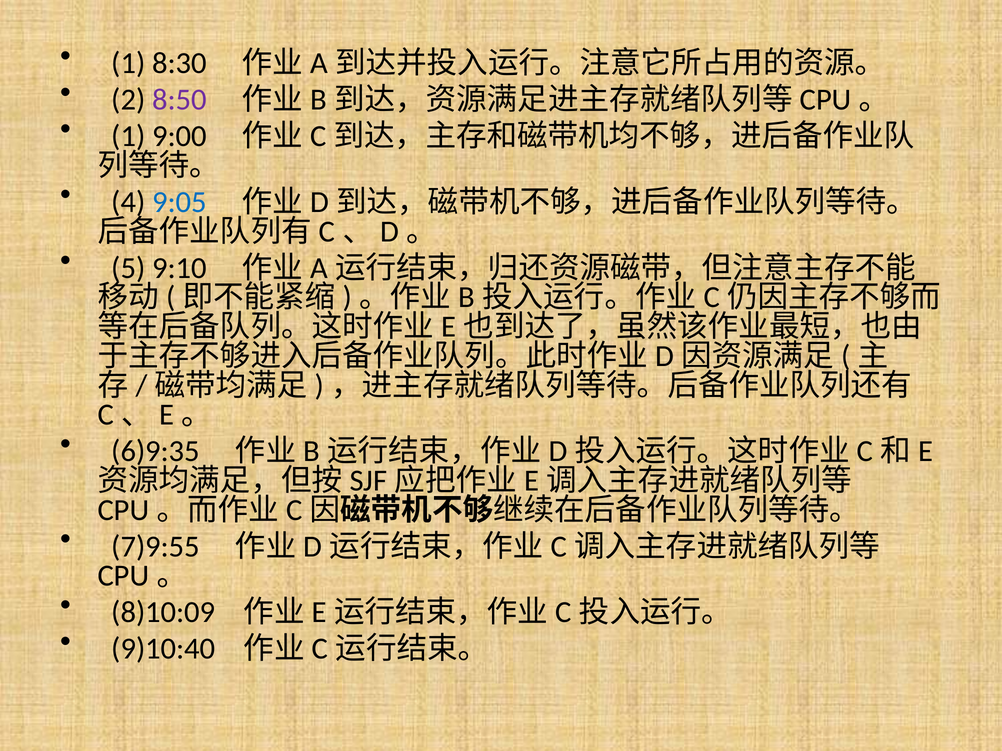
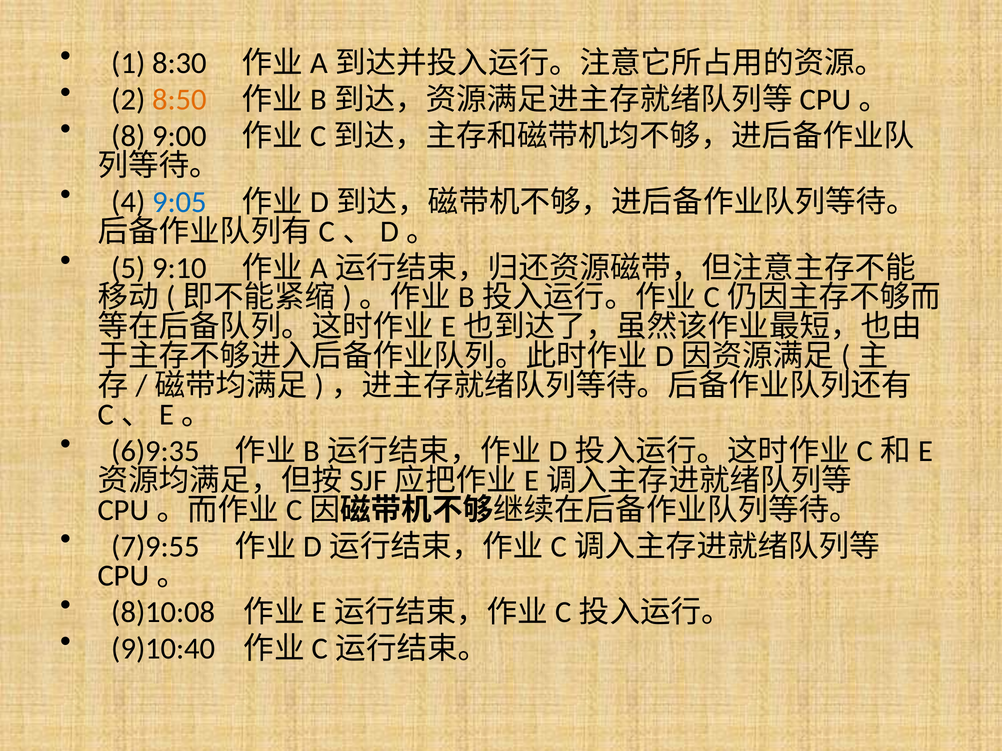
8:50 colour: purple -> orange
1 at (128, 136): 1 -> 8
8)10:09: 8)10:09 -> 8)10:08
